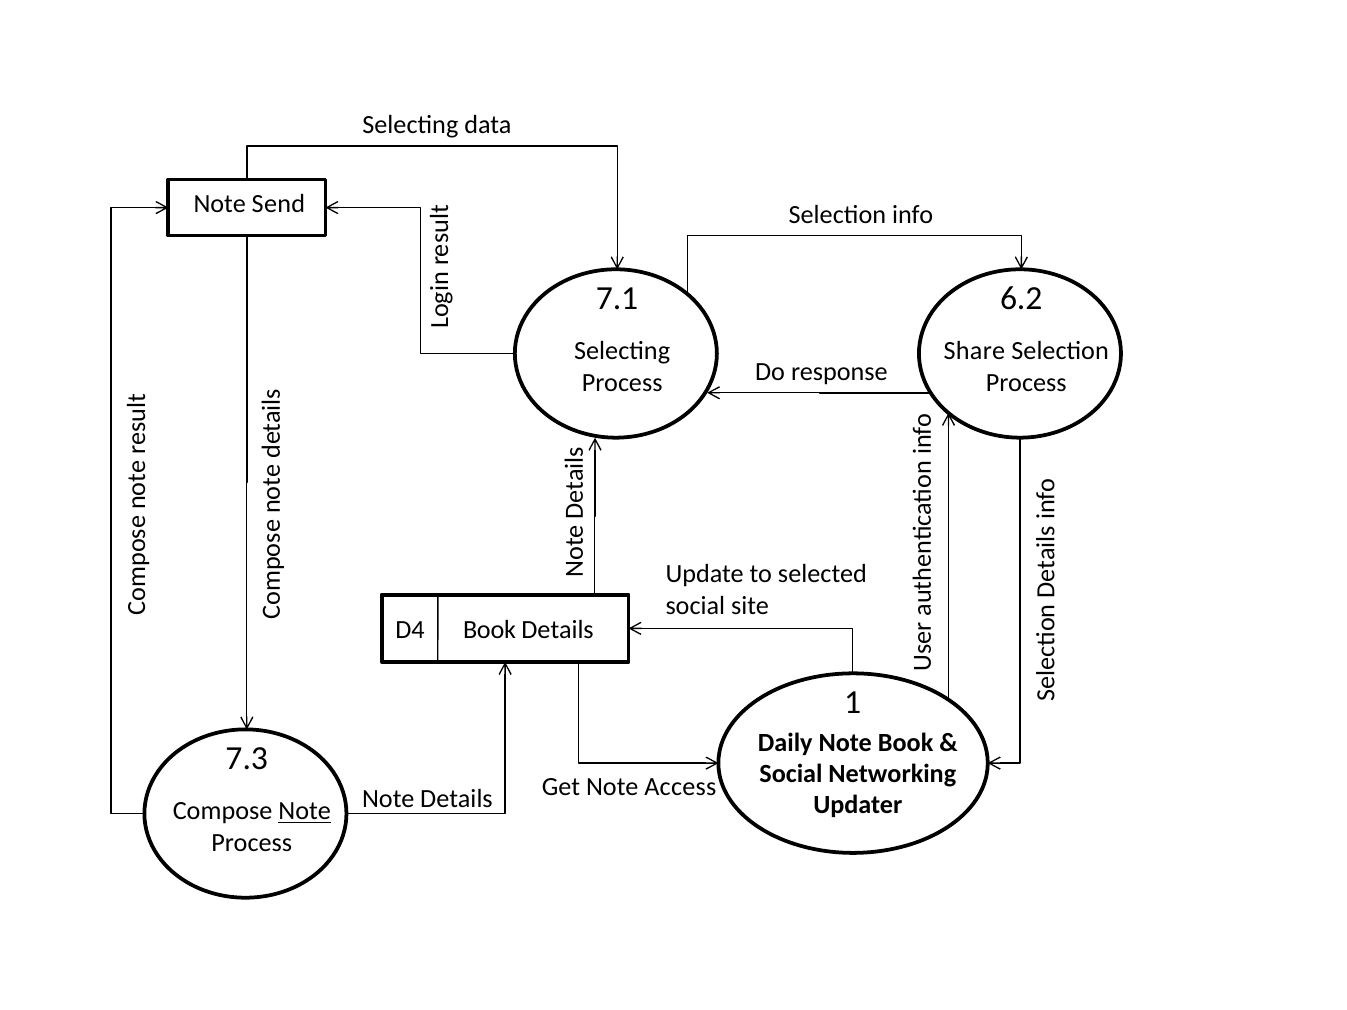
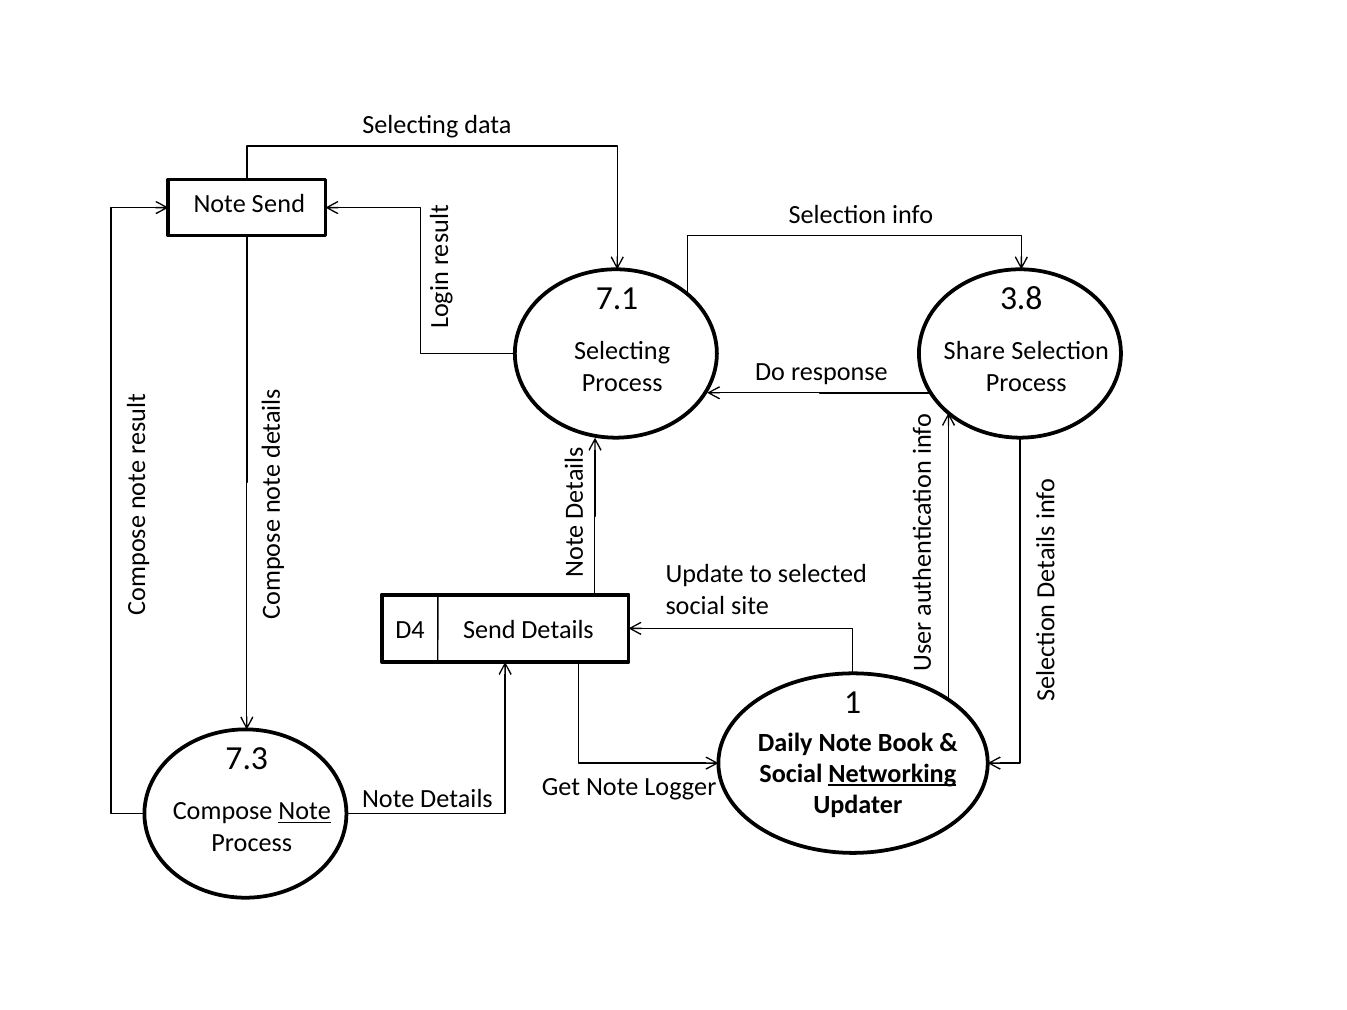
6.2: 6.2 -> 3.8
Book at (490, 630): Book -> Send
Networking underline: none -> present
Access: Access -> Logger
